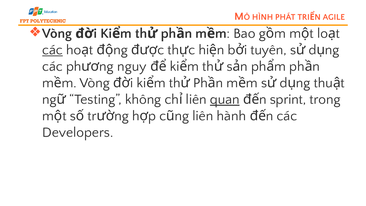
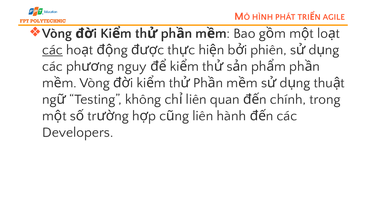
tuyên: tuyên -> phiên
quan underline: present -> none
sprint: sprint -> chính
